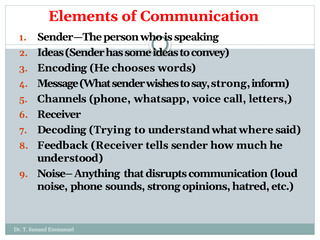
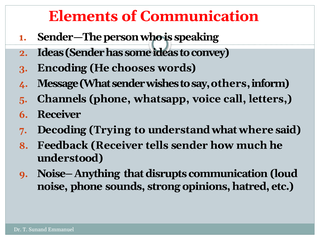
say strong: strong -> others
